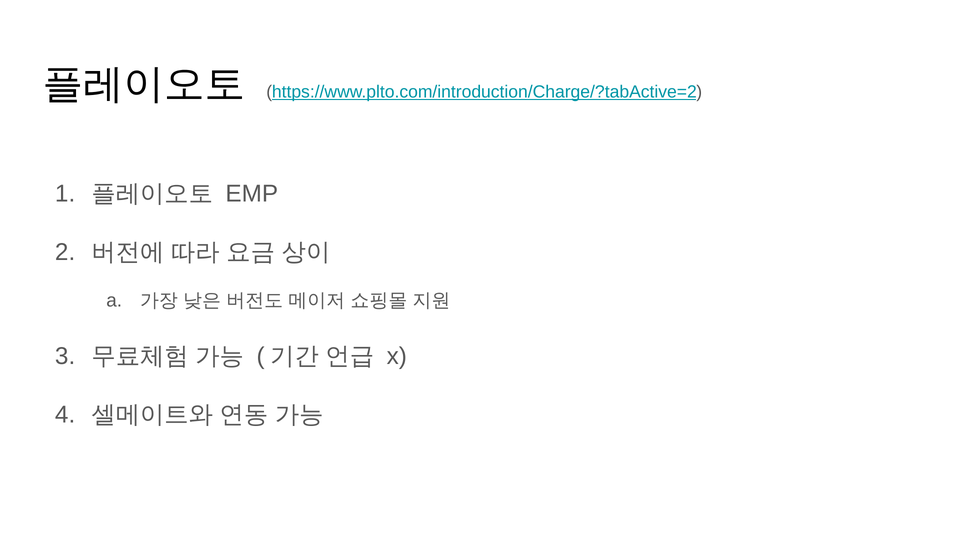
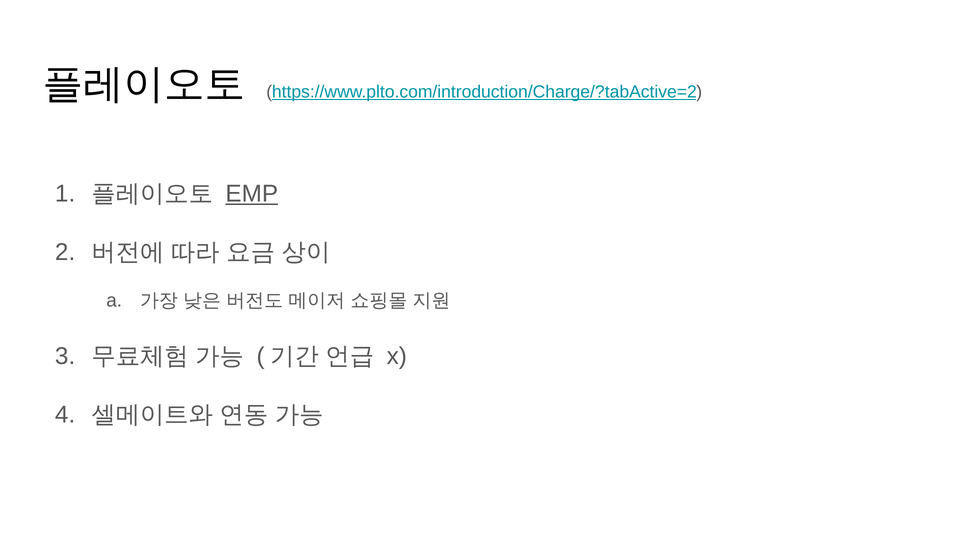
EMP underline: none -> present
